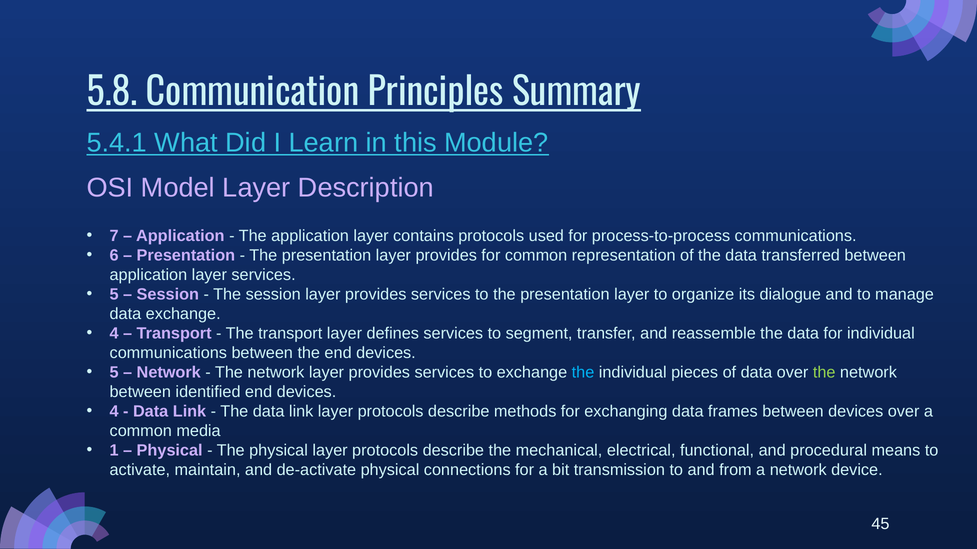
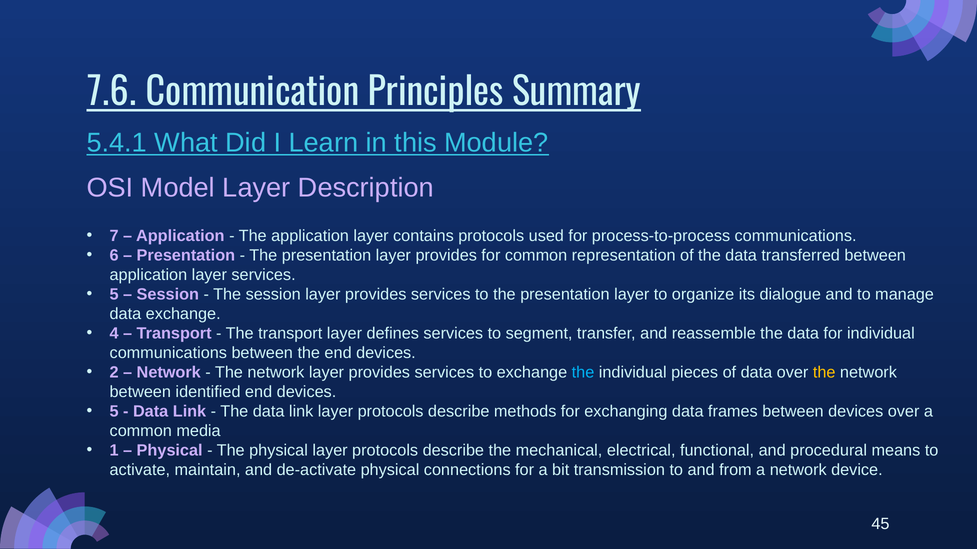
5.8: 5.8 -> 7.6
5 at (114, 373): 5 -> 2
the at (824, 373) colour: light green -> yellow
4 at (114, 412): 4 -> 5
